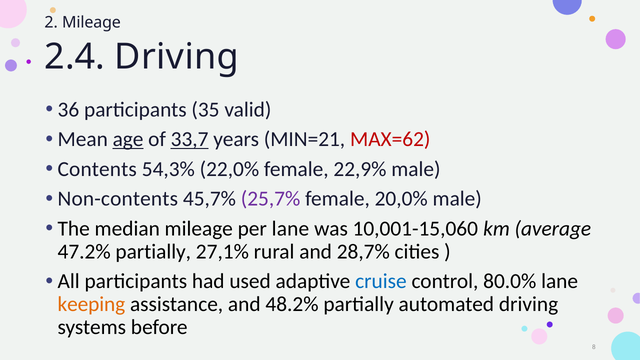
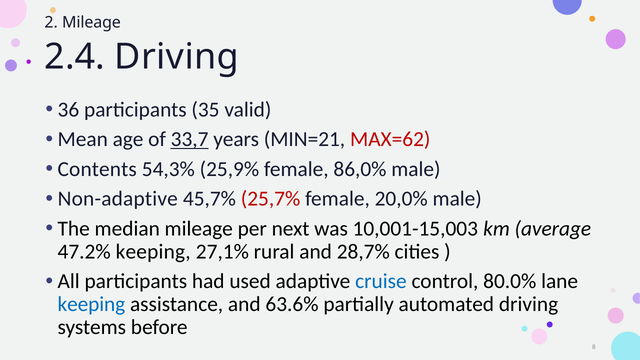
age underline: present -> none
22,0%: 22,0% -> 25,9%
22,9%: 22,9% -> 86,0%
Non-contents: Non-contents -> Non-adaptive
25,7% colour: purple -> red
per lane: lane -> next
10,001-15,060: 10,001-15,060 -> 10,001-15,003
47.2% partially: partially -> keeping
keeping at (91, 304) colour: orange -> blue
48.2%: 48.2% -> 63.6%
